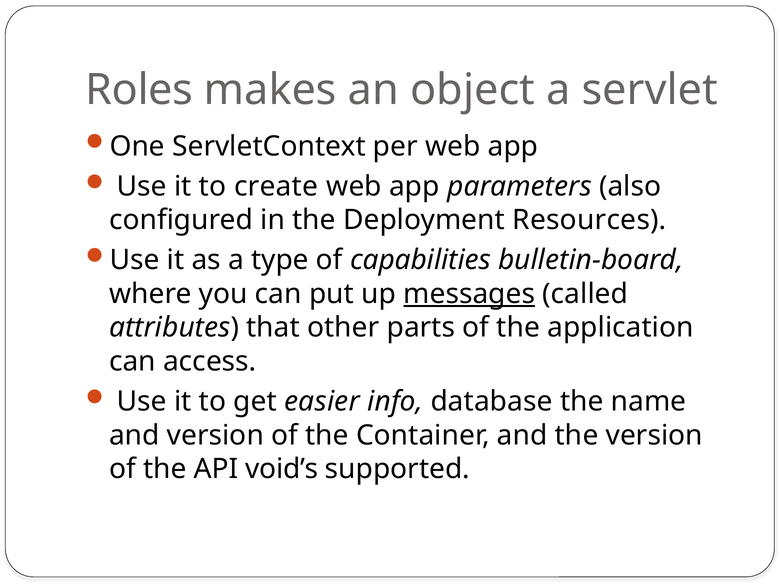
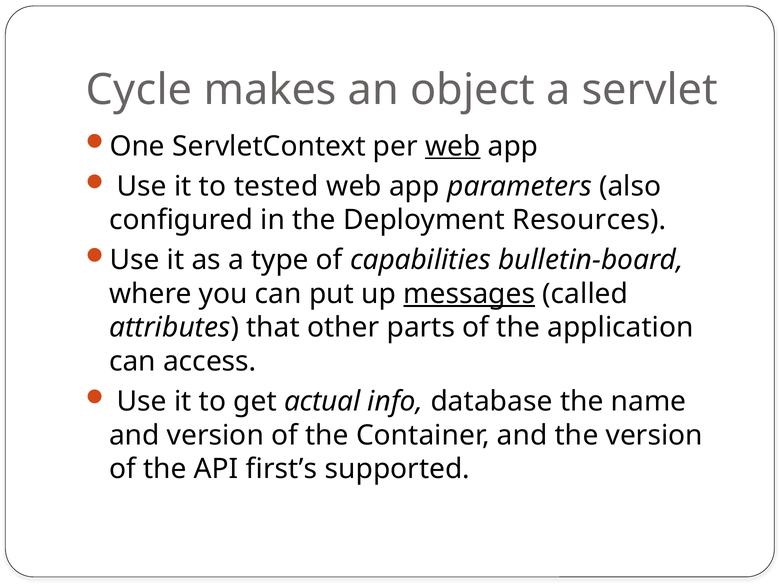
Roles: Roles -> Cycle
web at (453, 146) underline: none -> present
create: create -> tested
easier: easier -> actual
void’s: void’s -> first’s
